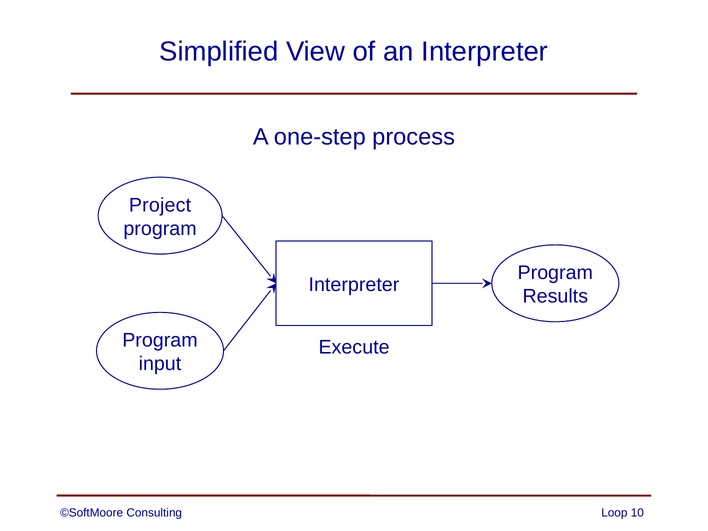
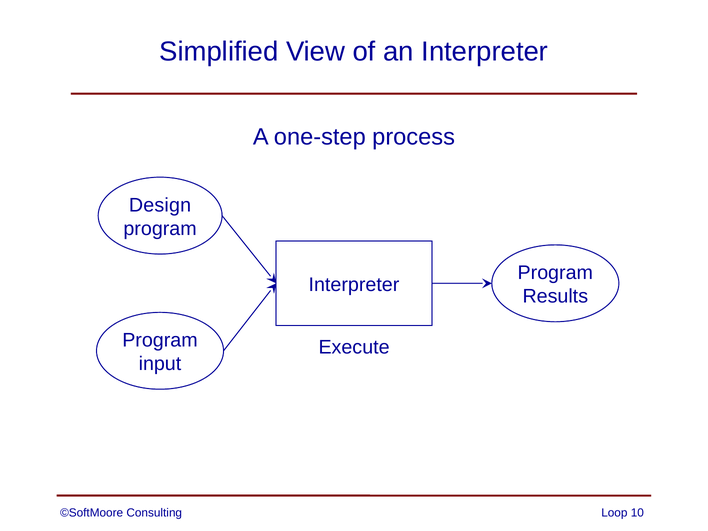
Project: Project -> Design
